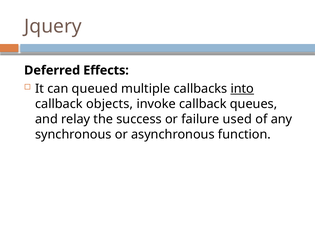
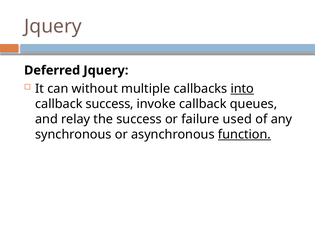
Deferred Effects: Effects -> Jquery
queued: queued -> without
callback objects: objects -> success
function underline: none -> present
